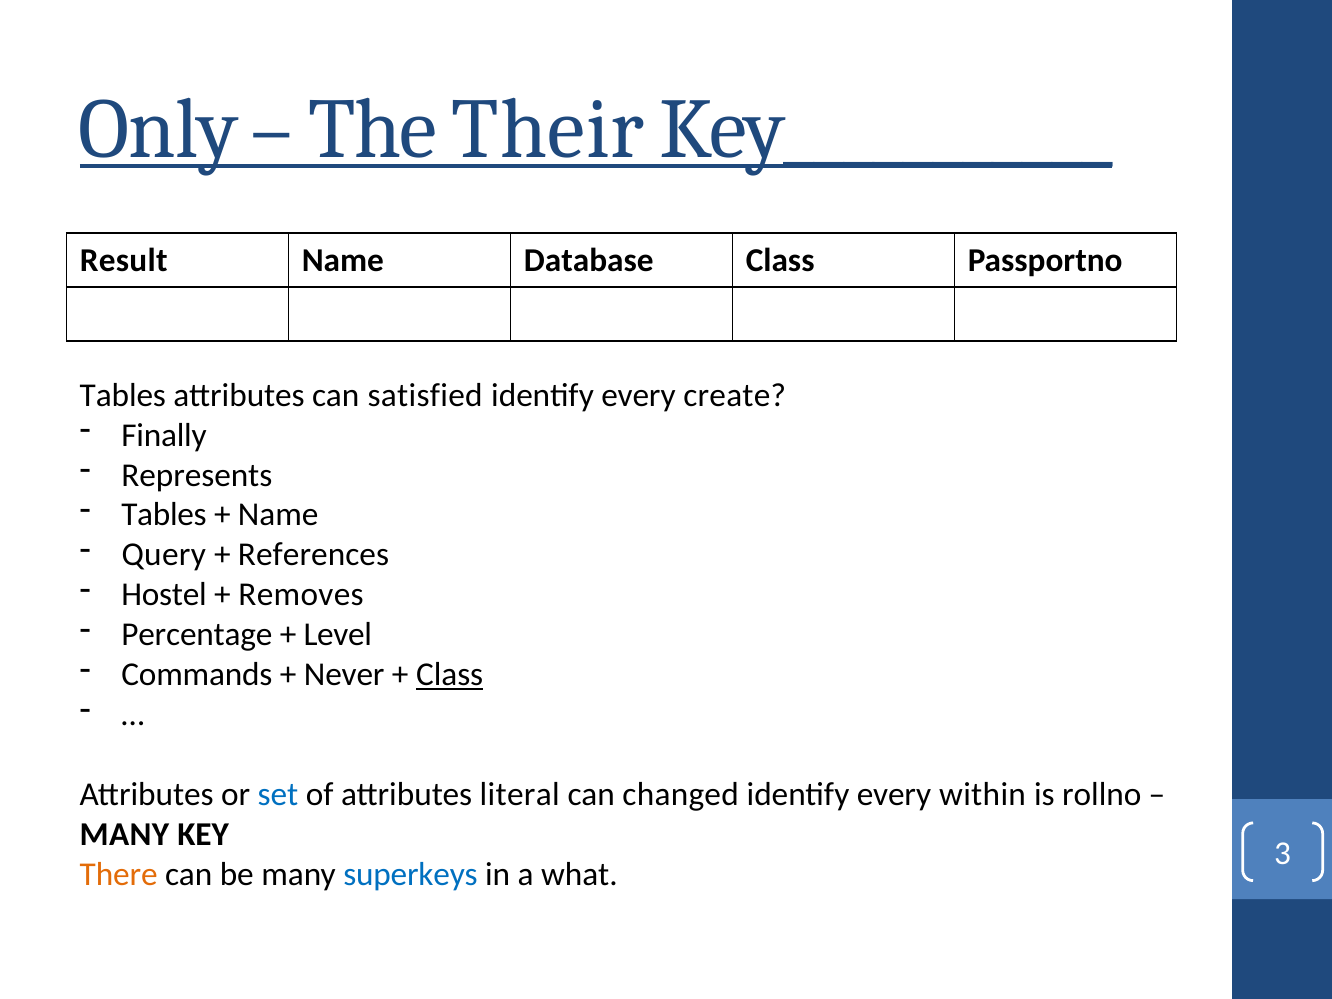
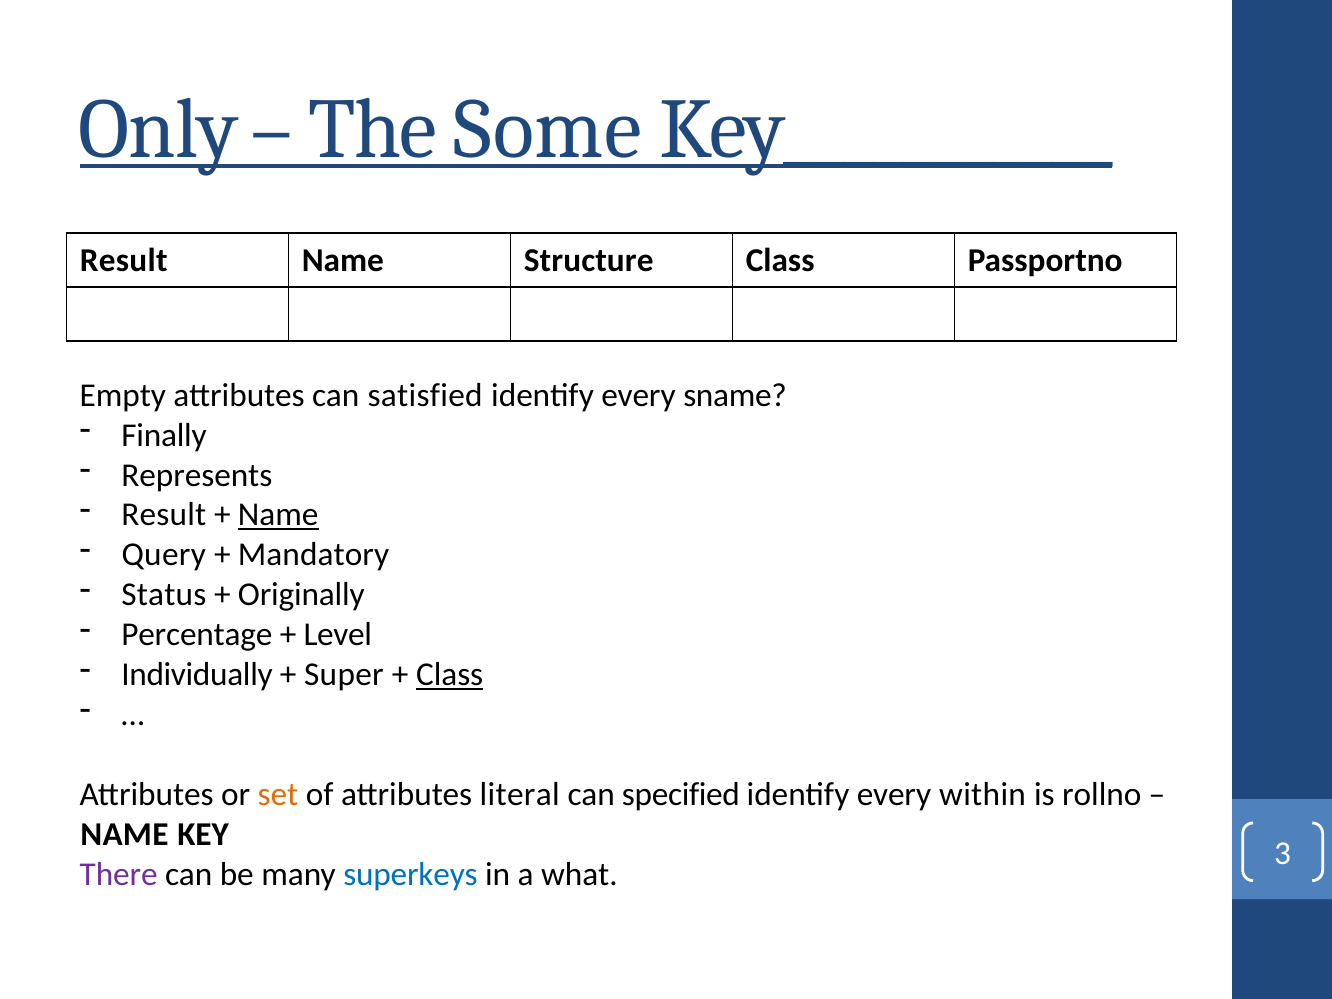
Their: Their -> Some
Database: Database -> Structure
Tables at (123, 395): Tables -> Empty
create: create -> sname
Tables at (164, 515): Tables -> Result
Name at (278, 515) underline: none -> present
References: References -> Mandatory
Hostel: Hostel -> Status
Removes: Removes -> Originally
Commands: Commands -> Individually
Never: Never -> Super
set colour: blue -> orange
changed: changed -> specified
MANY at (124, 835): MANY -> NAME
There colour: orange -> purple
